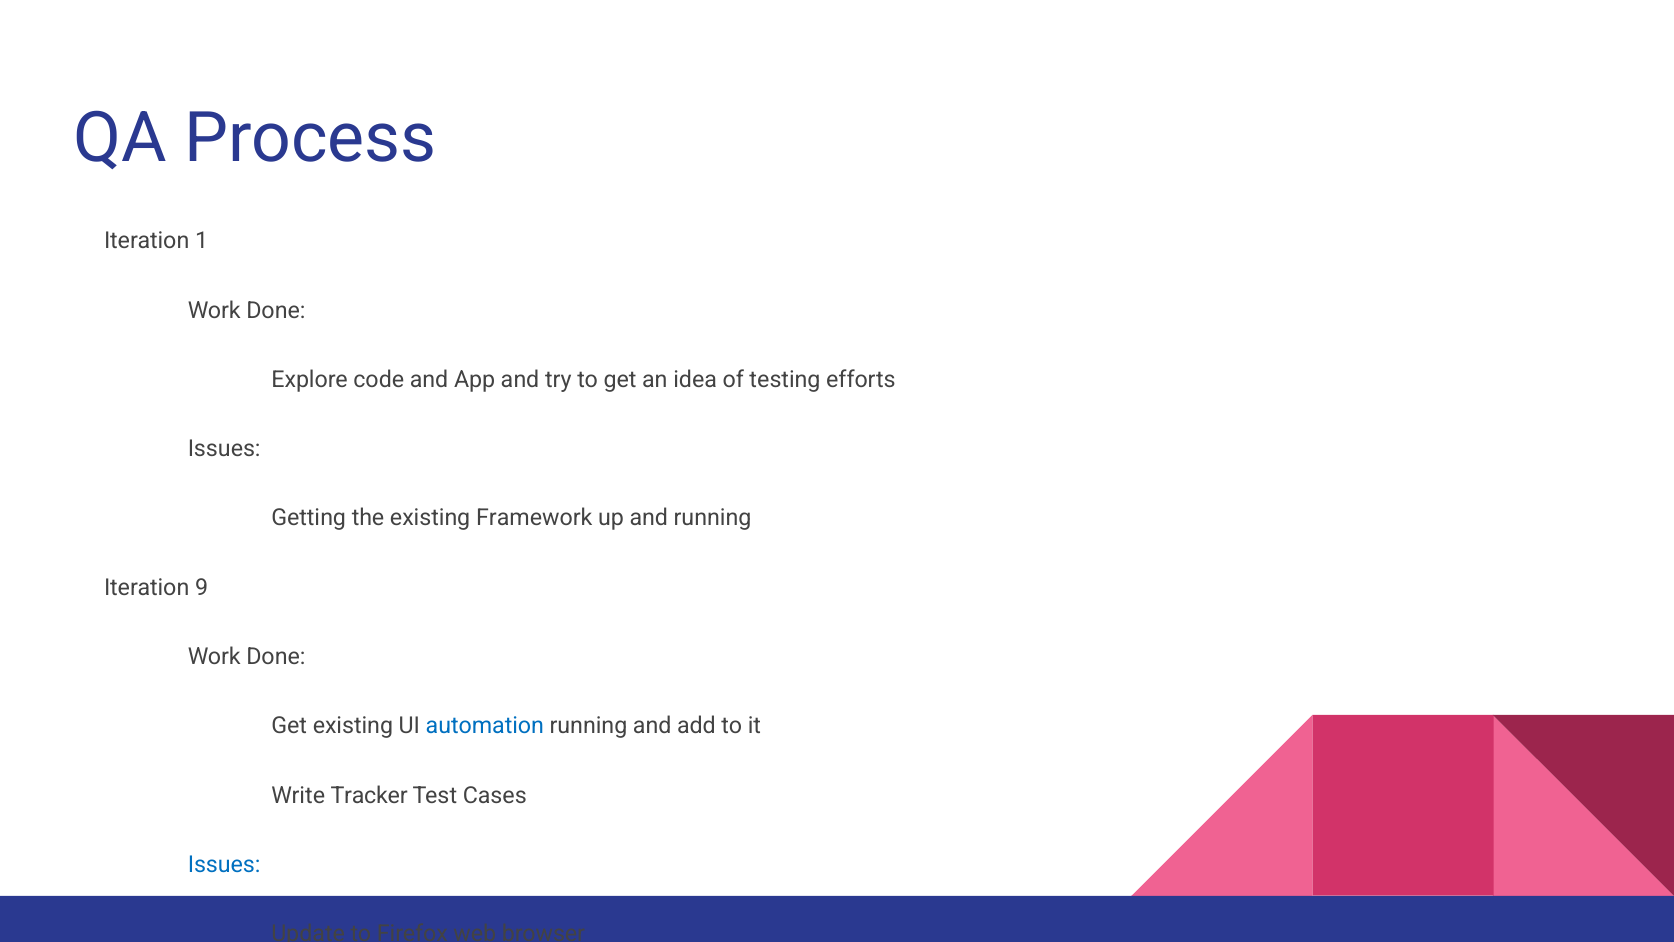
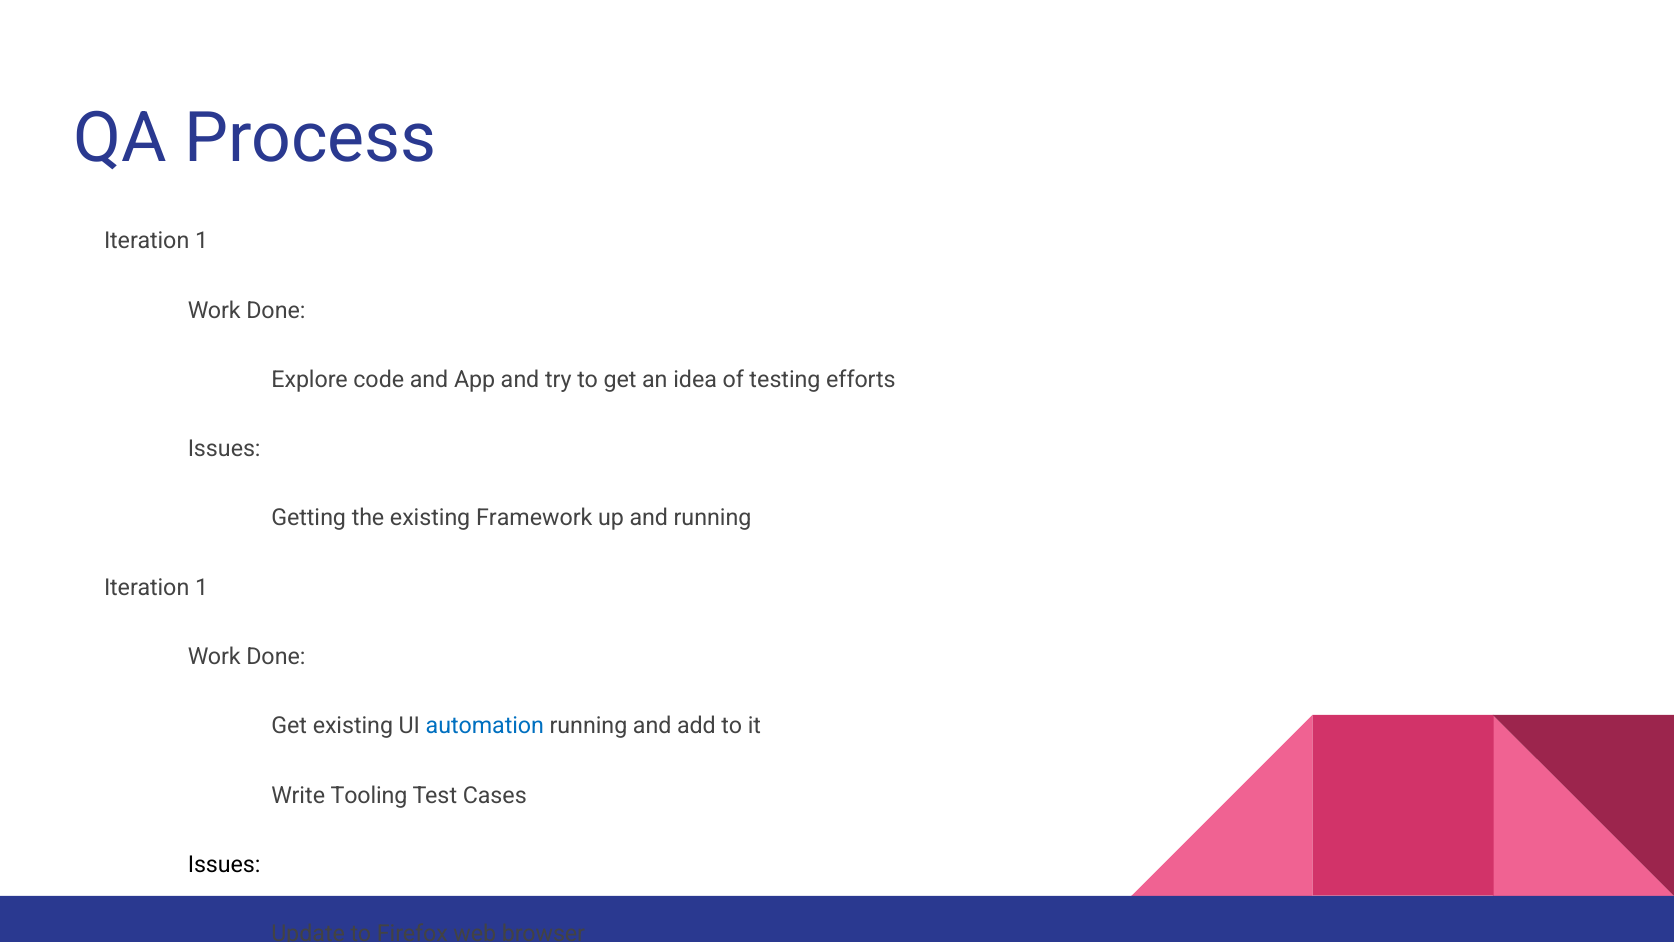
9 at (202, 587): 9 -> 1
Tracker: Tracker -> Tooling
Issues at (224, 864) colour: blue -> black
